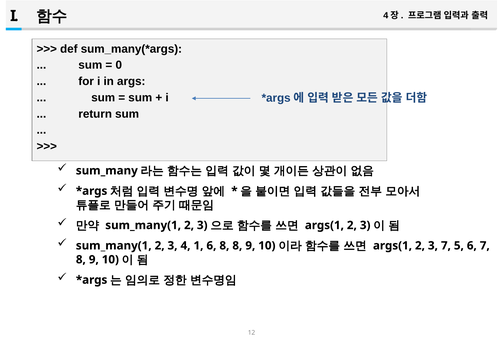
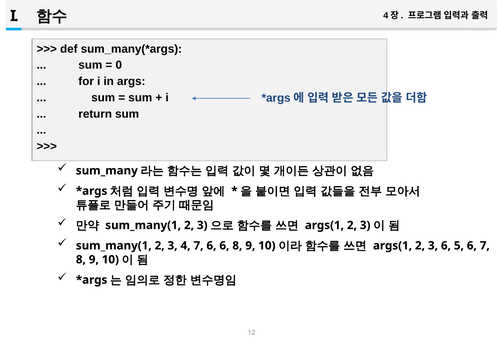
4 1: 1 -> 7
6 8: 8 -> 6
3 7: 7 -> 6
